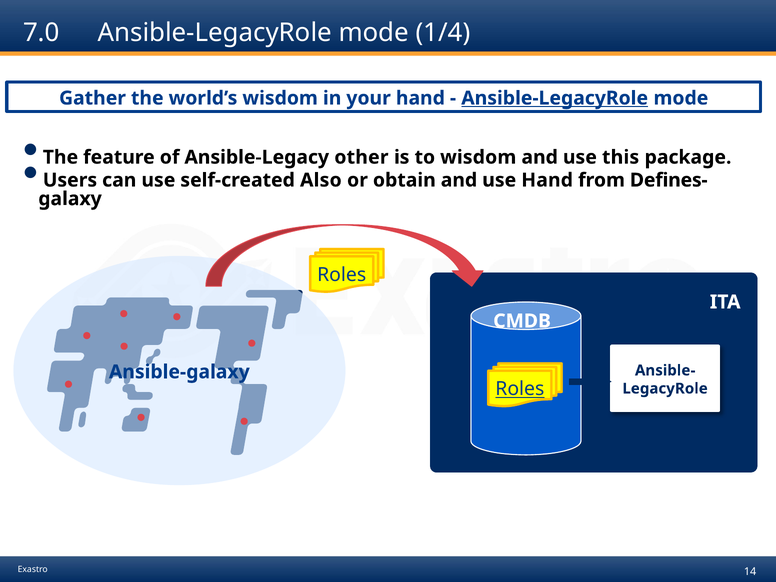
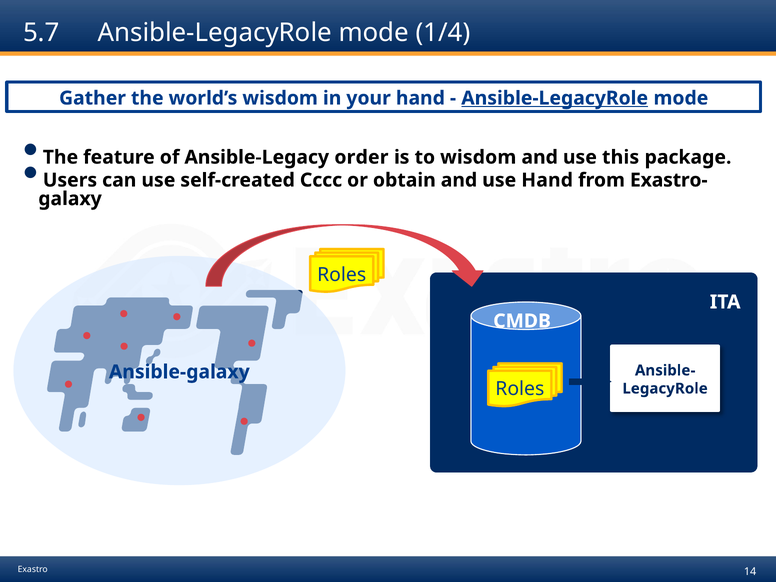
7.0: 7.0 -> 5.7
other: other -> order
Also: Also -> Cccc
Defines-: Defines- -> Exastro-
Roles at (520, 389) underline: present -> none
